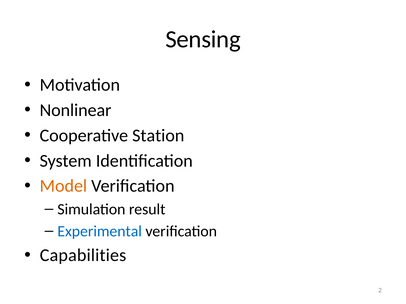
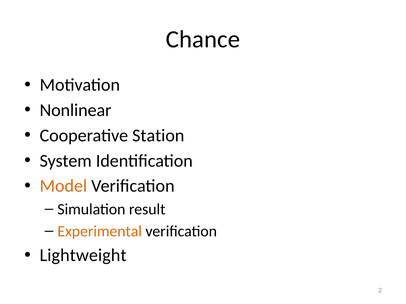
Sensing: Sensing -> Chance
Experimental colour: blue -> orange
Capabilities: Capabilities -> Lightweight
